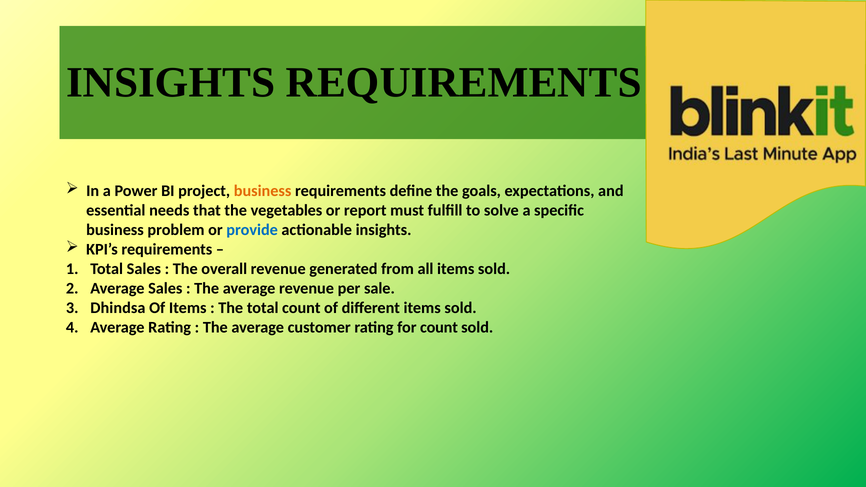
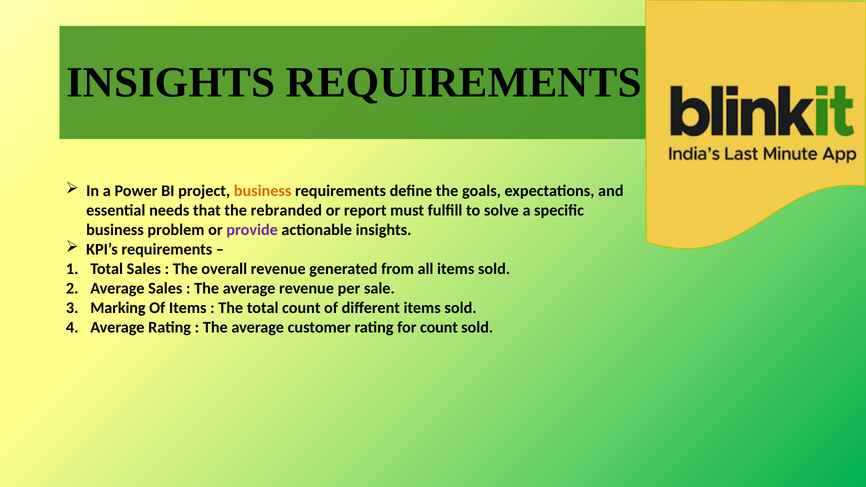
vegetables: vegetables -> rebranded
provide colour: blue -> purple
Dhindsa: Dhindsa -> Marking
